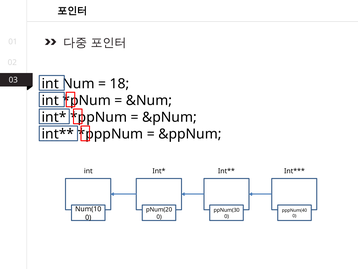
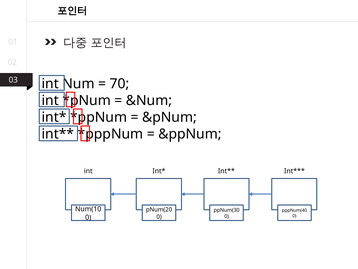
18: 18 -> 70
